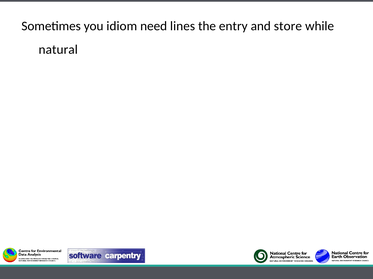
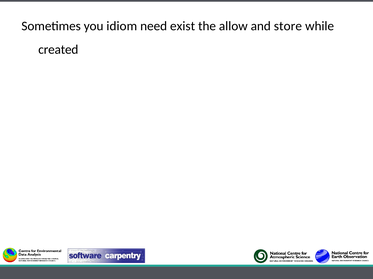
lines: lines -> exist
entry: entry -> allow
natural: natural -> created
